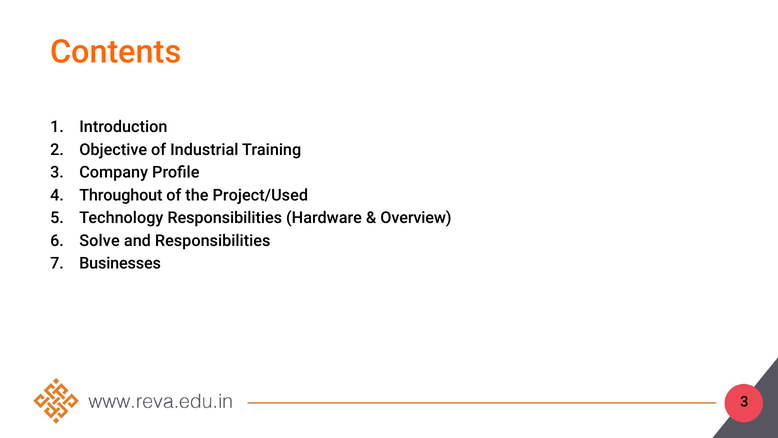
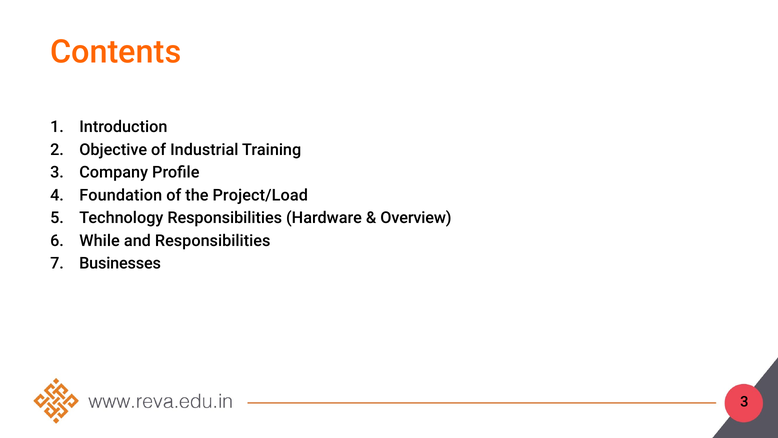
Throughout: Throughout -> Foundation
Project/Used: Project/Used -> Project/Load
Solve: Solve -> While
